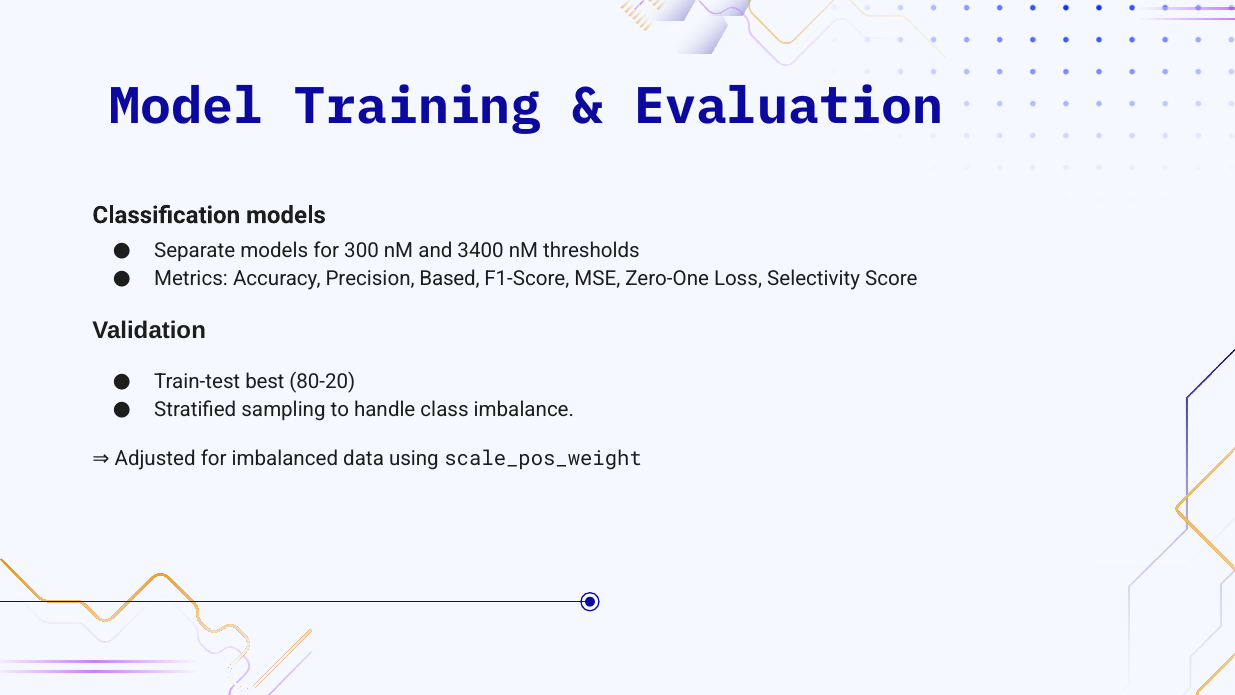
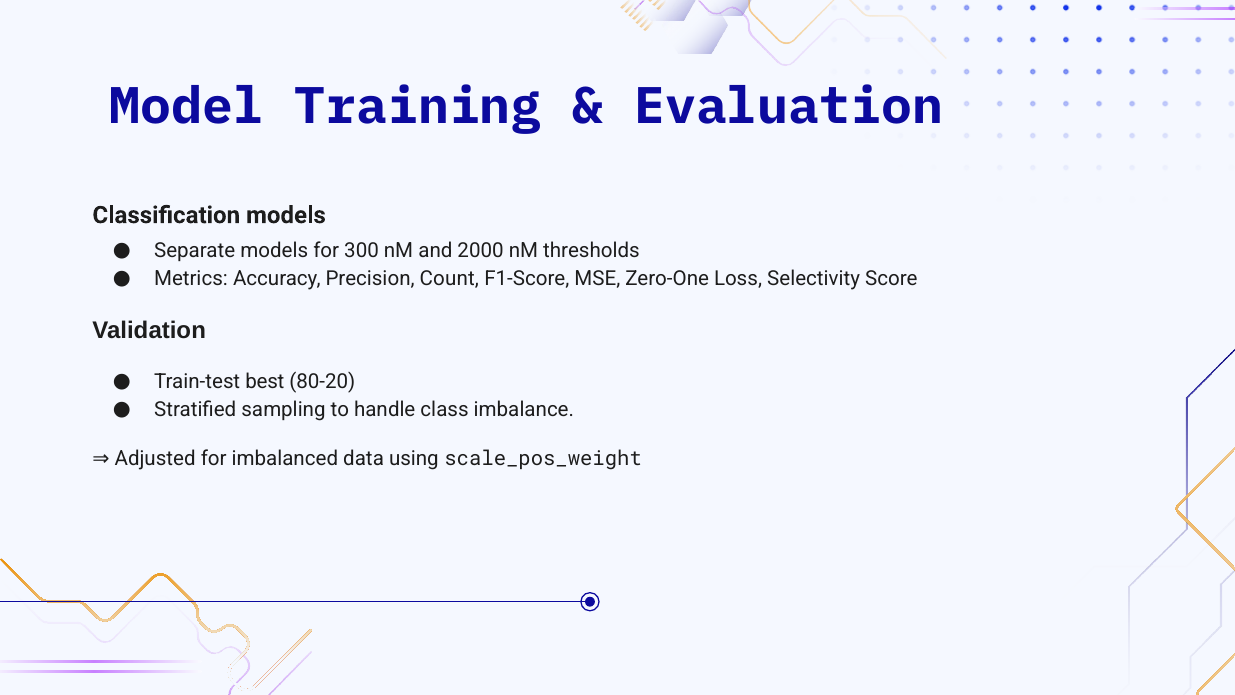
3400: 3400 -> 2000
Based: Based -> Count
